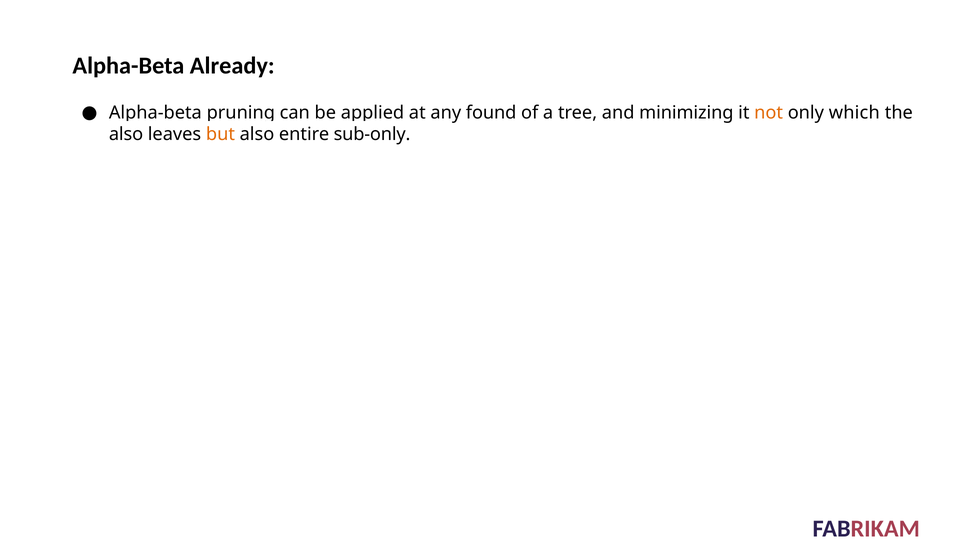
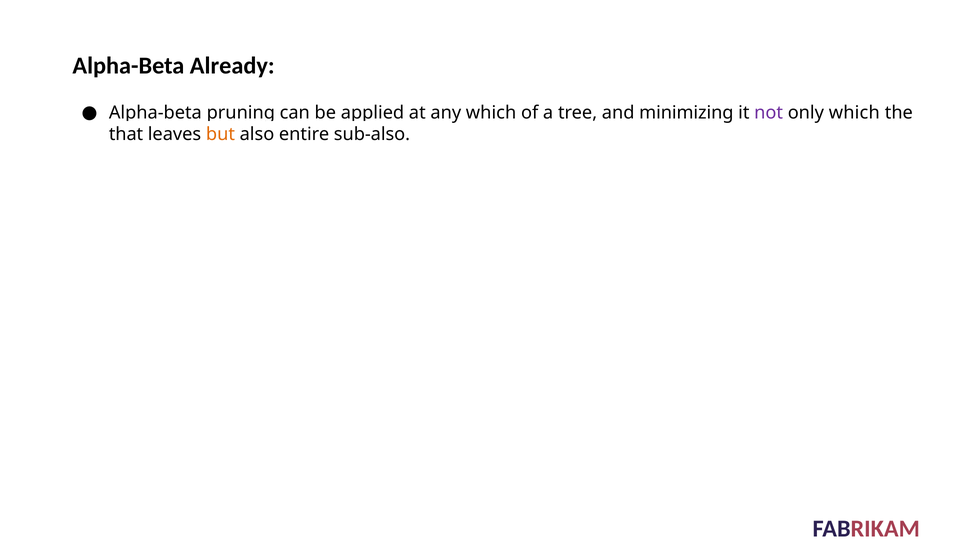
any found: found -> which
not colour: orange -> purple
also at (126, 135): also -> that
sub-only: sub-only -> sub-also
